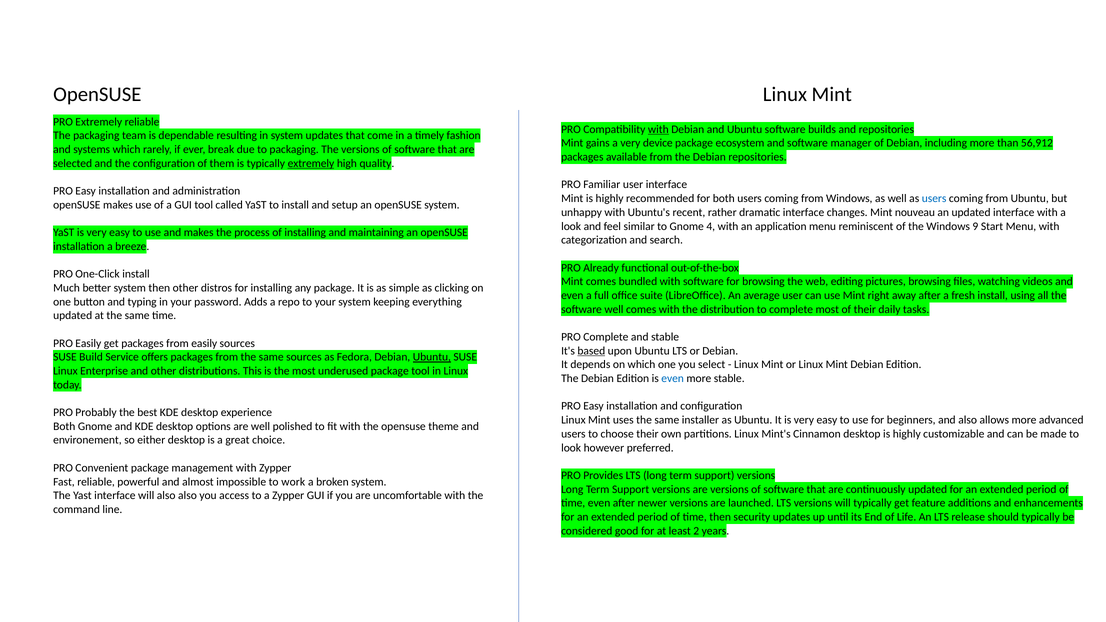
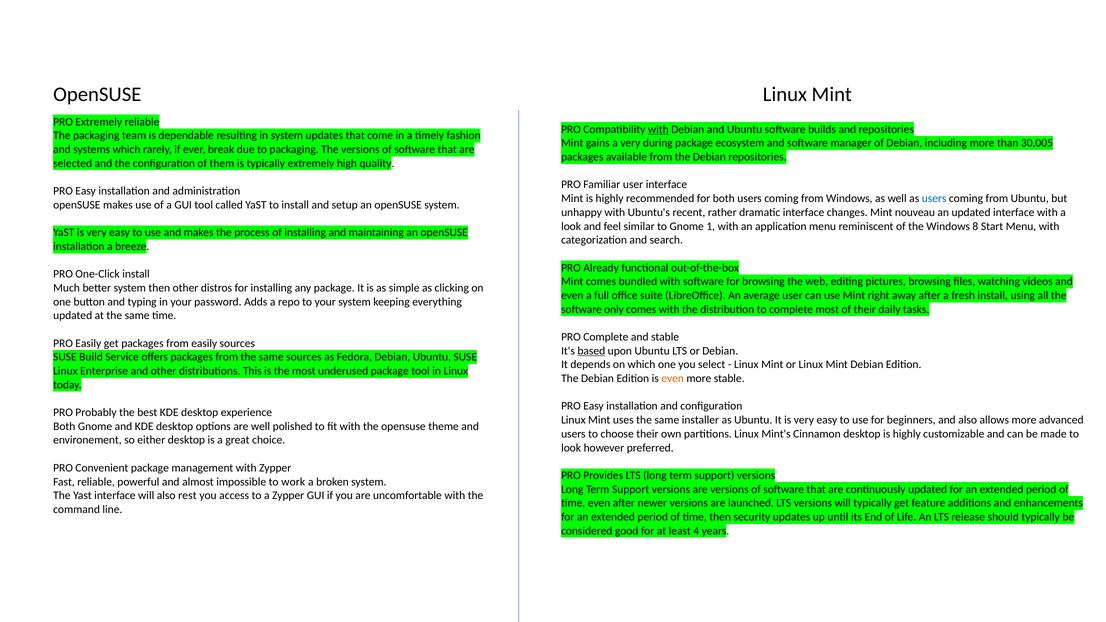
device: device -> during
56,912: 56,912 -> 30,005
extremely at (311, 163) underline: present -> none
4: 4 -> 1
9: 9 -> 8
software well: well -> only
Ubuntu at (432, 357) underline: present -> none
even at (673, 379) colour: blue -> orange
also also: also -> rest
2: 2 -> 4
